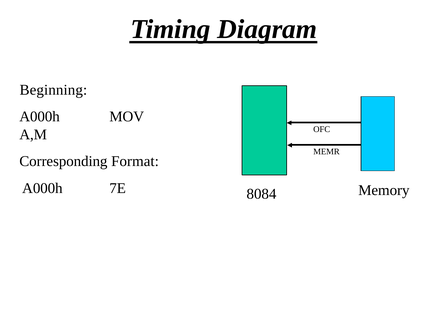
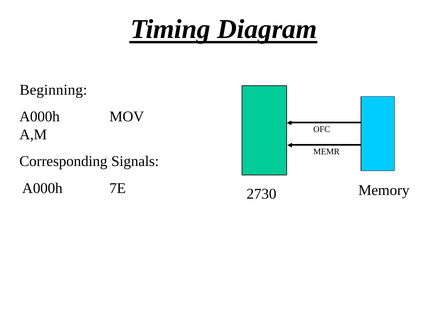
Format: Format -> Signals
8084: 8084 -> 2730
